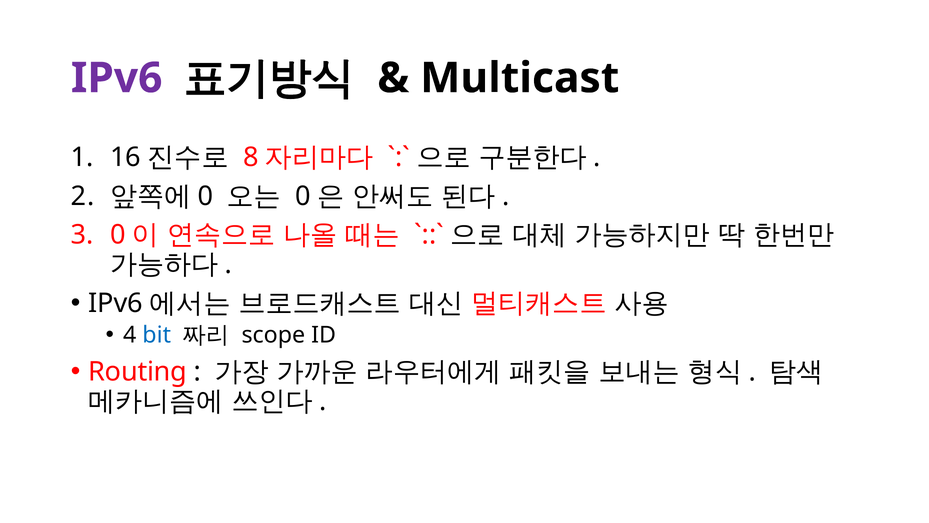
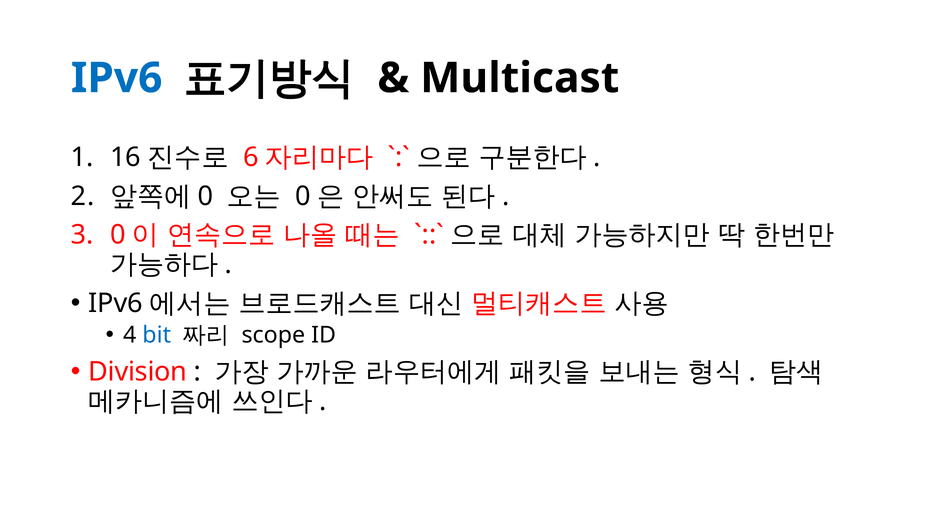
IPv6 at (117, 78) colour: purple -> blue
8: 8 -> 6
Routing: Routing -> Division
